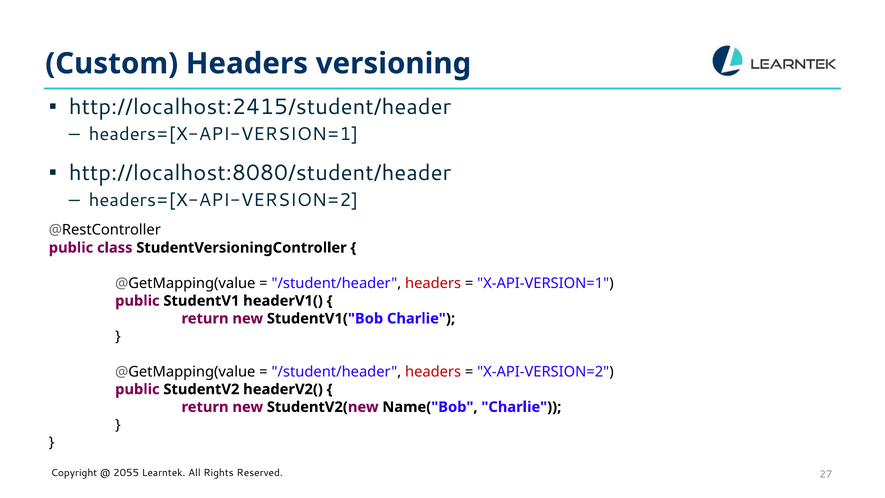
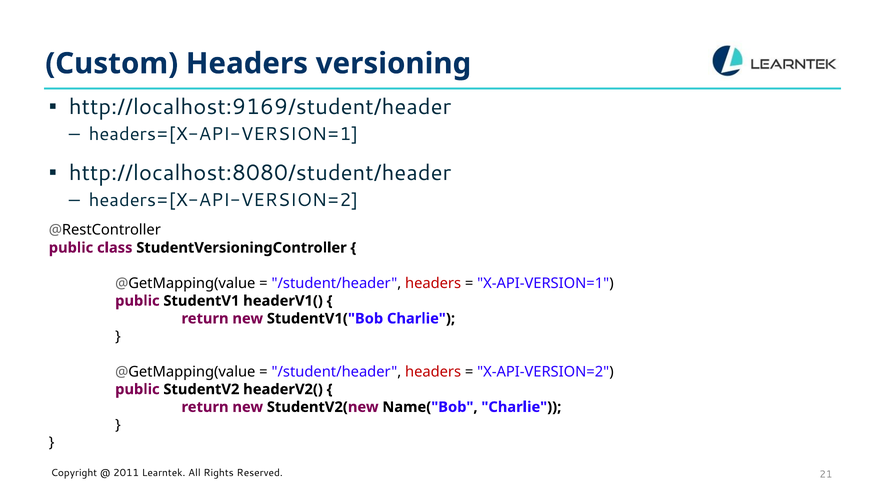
http://localhost:2415/student/header: http://localhost:2415/student/header -> http://localhost:9169/student/header
2055: 2055 -> 2011
27: 27 -> 21
